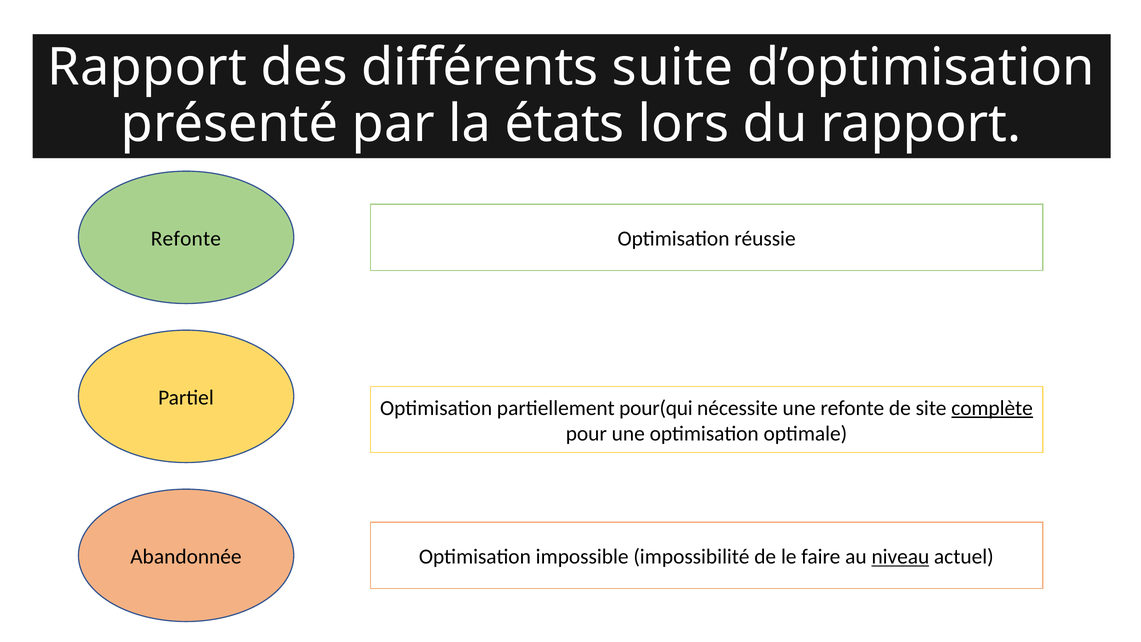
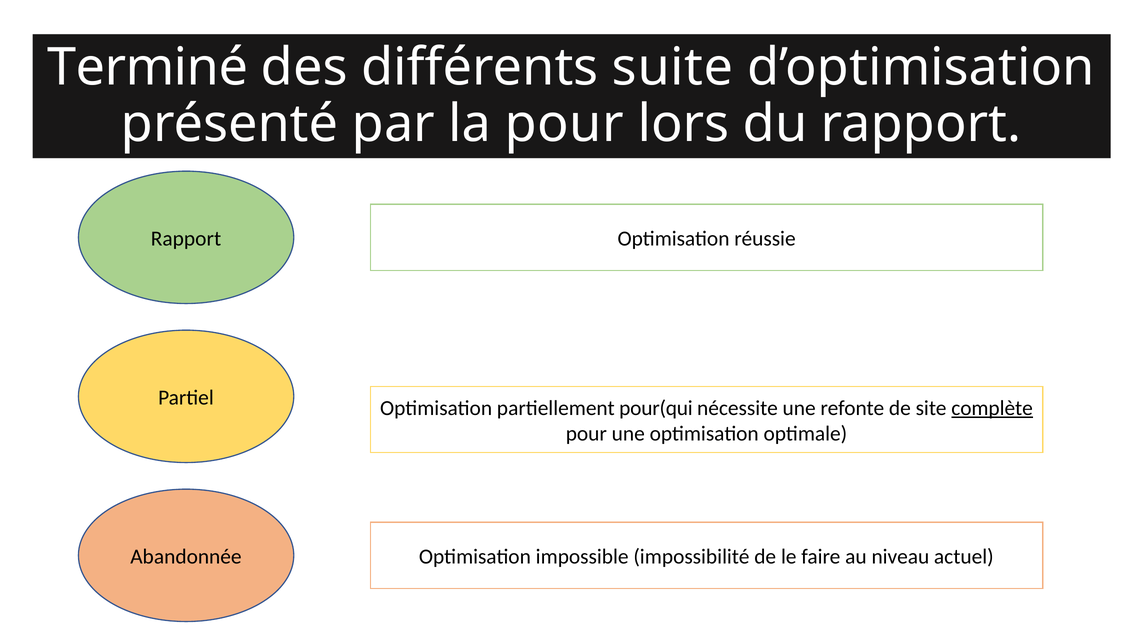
Rapport at (147, 68): Rapport -> Terminé
la états: états -> pour
Refonte at (186, 239): Refonte -> Rapport
niveau underline: present -> none
